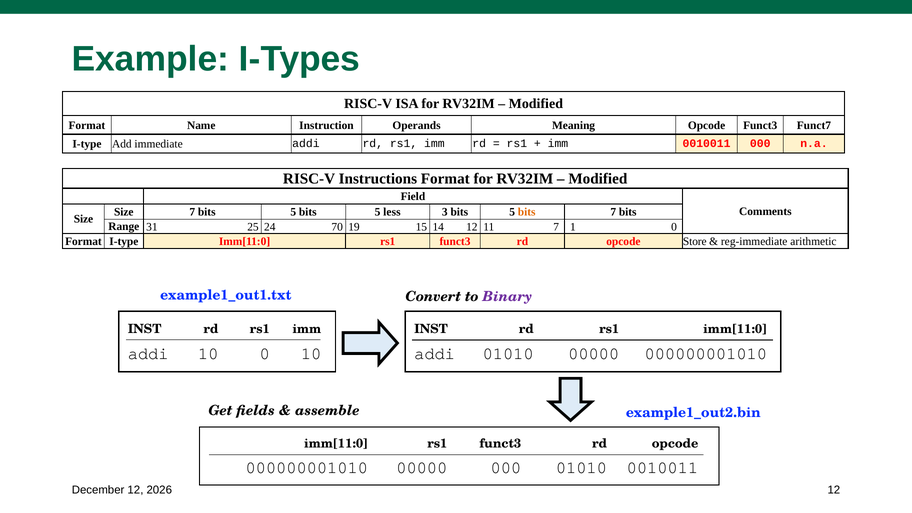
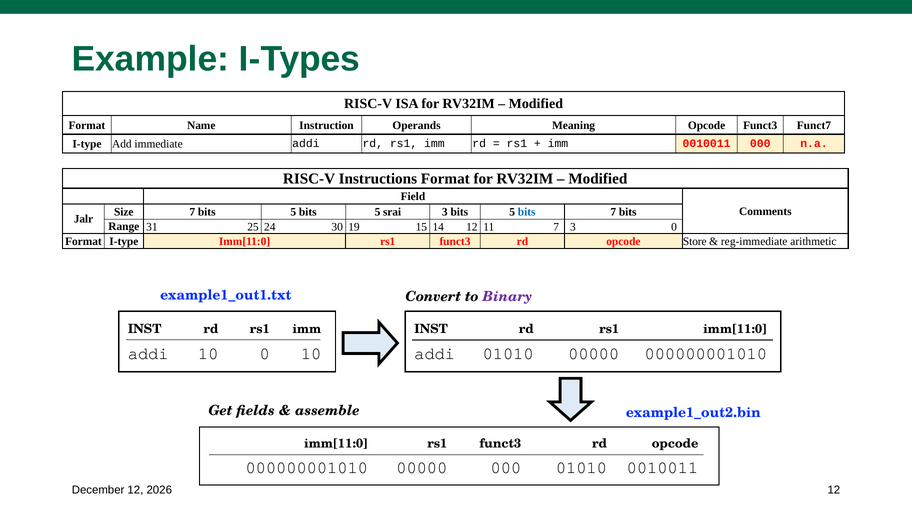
less: less -> srai
bits at (527, 212) colour: orange -> blue
Size at (83, 219): Size -> Jalr
70: 70 -> 30
7 1: 1 -> 3
